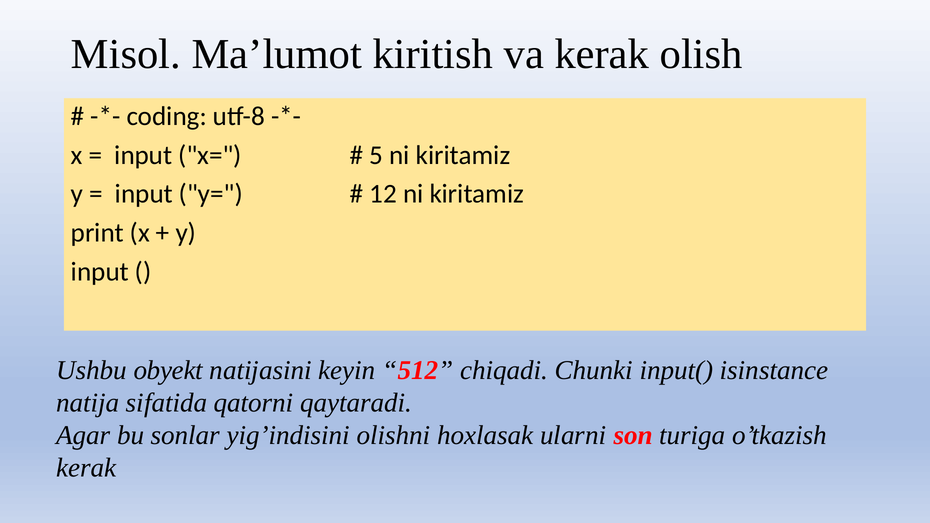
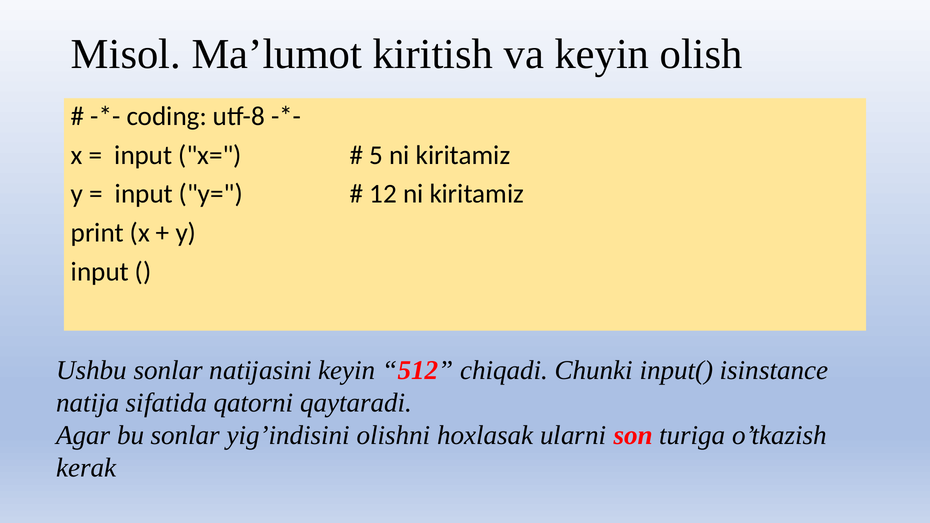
va kerak: kerak -> keyin
Ushbu obyekt: obyekt -> sonlar
